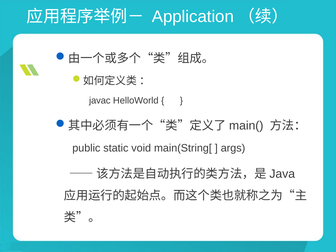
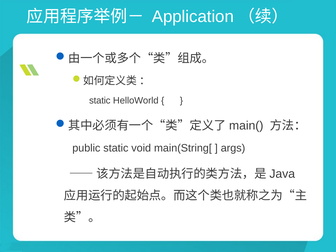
javac at (100, 101): javac -> static
